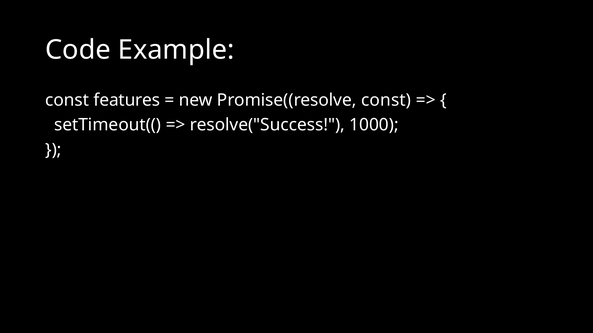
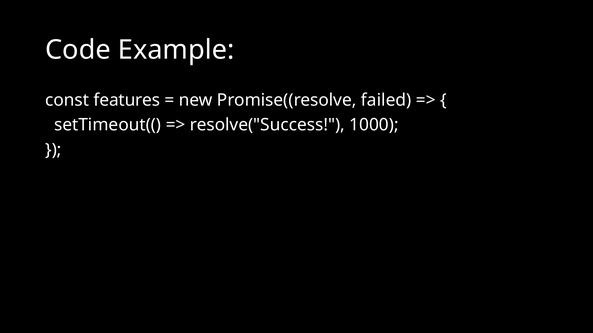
Promise((resolve const: const -> failed
